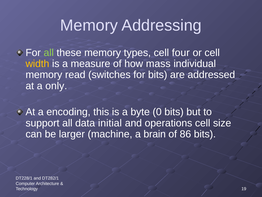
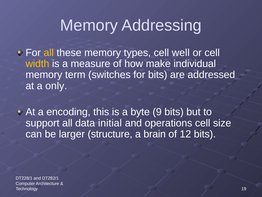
all at (49, 53) colour: light green -> yellow
four: four -> well
mass: mass -> make
read: read -> term
0: 0 -> 9
machine: machine -> structure
86: 86 -> 12
